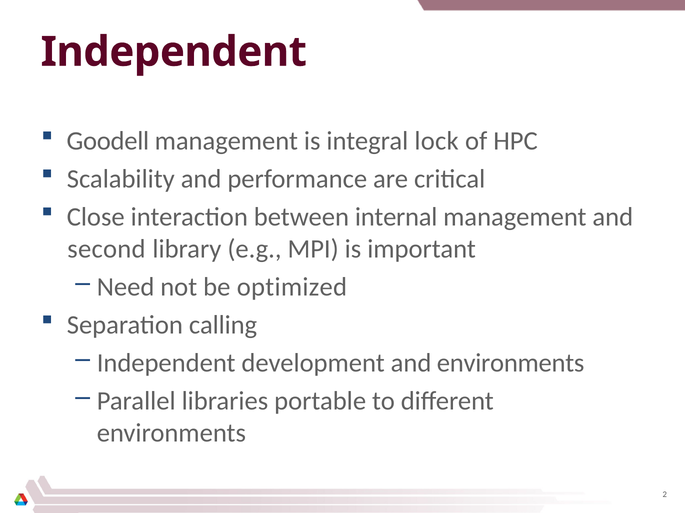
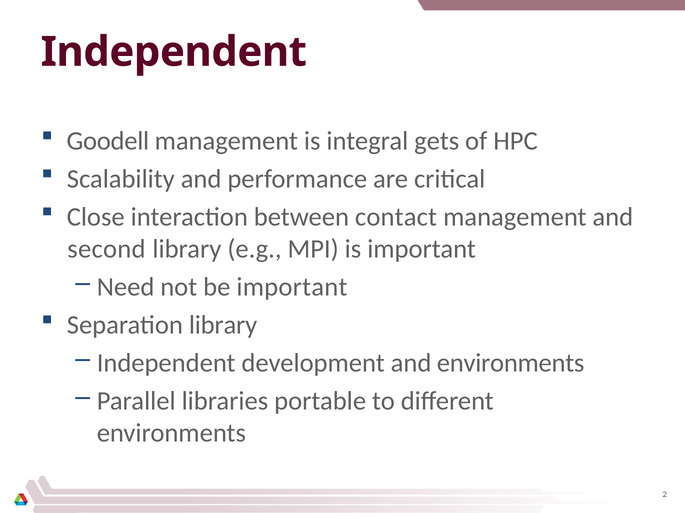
lock: lock -> gets
internal: internal -> contact
be optimized: optimized -> important
Separation calling: calling -> library
